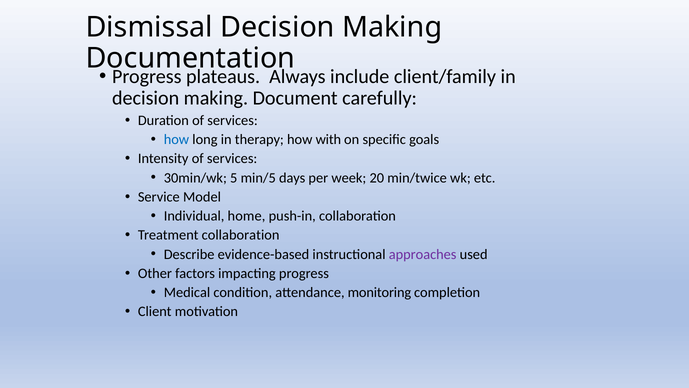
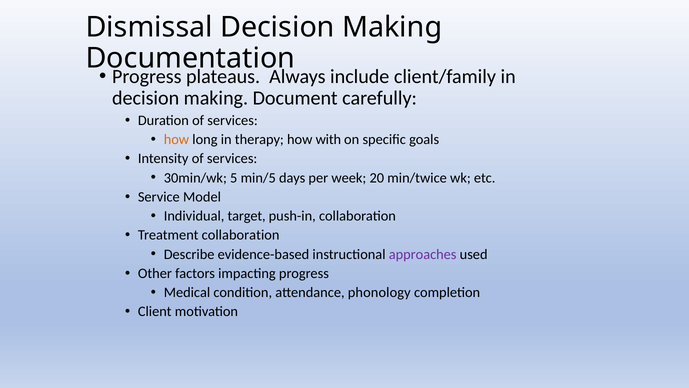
how at (176, 139) colour: blue -> orange
home: home -> target
monitoring: monitoring -> phonology
